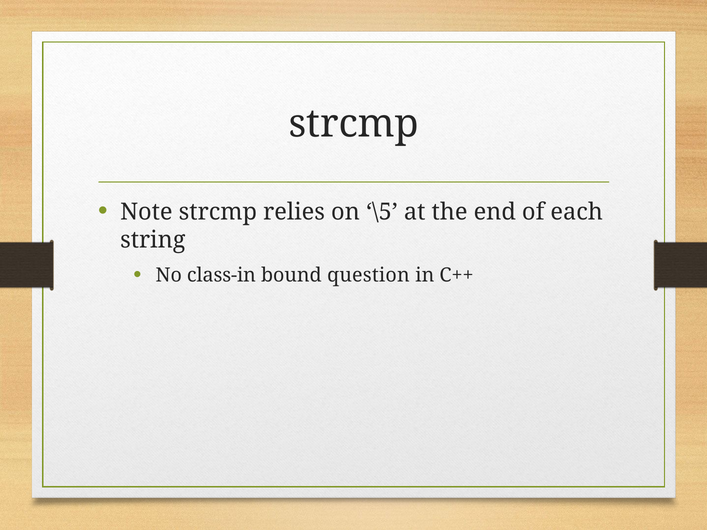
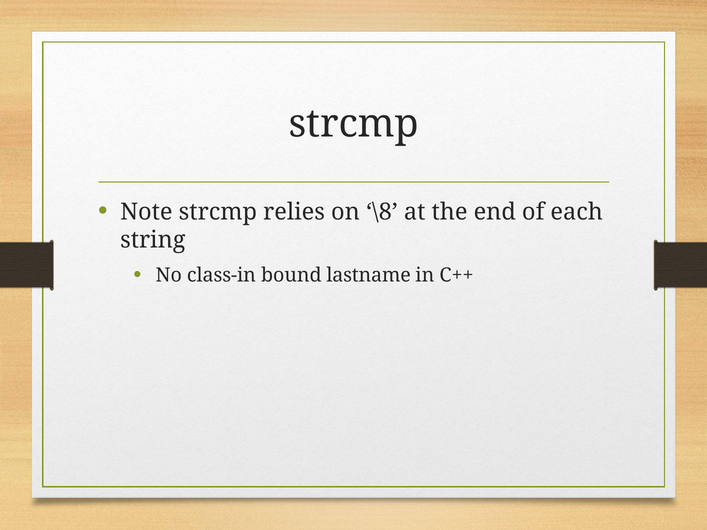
\5: \5 -> \8
question: question -> lastname
